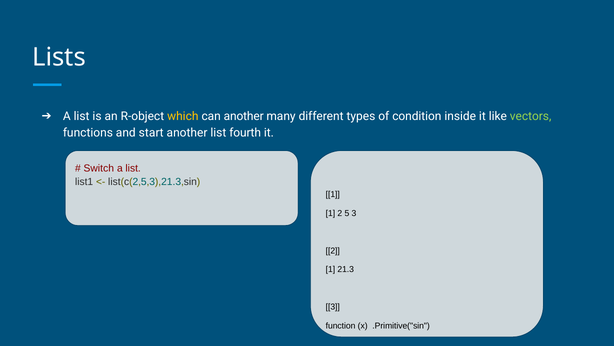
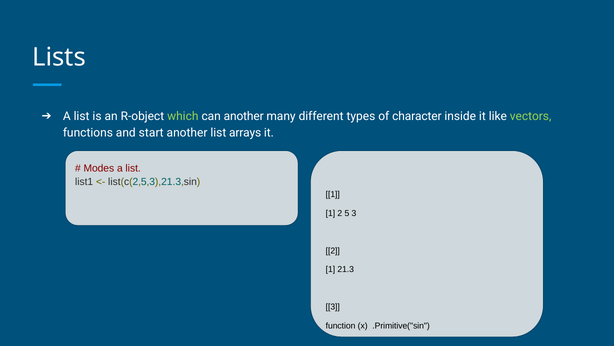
which colour: yellow -> light green
condition: condition -> character
fourth: fourth -> arrays
Switch: Switch -> Modes
